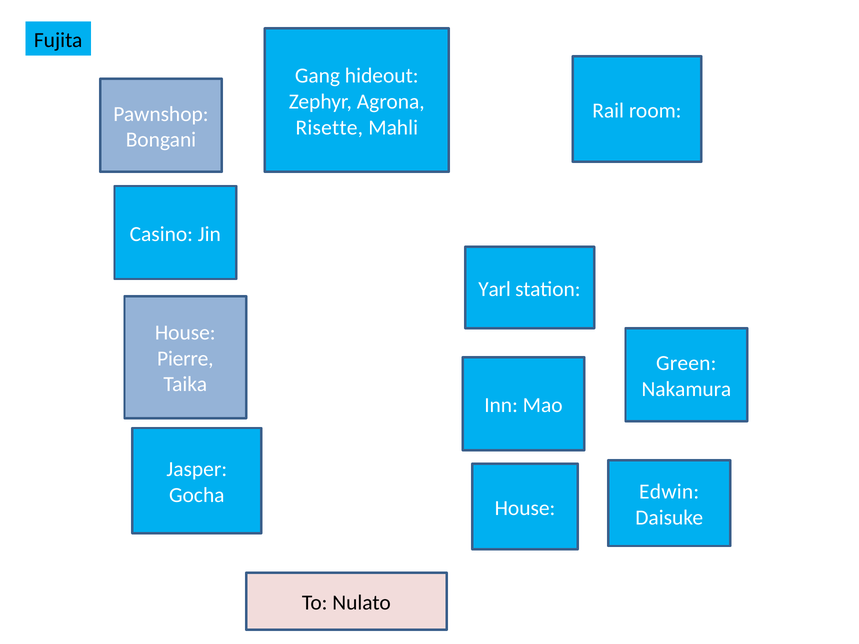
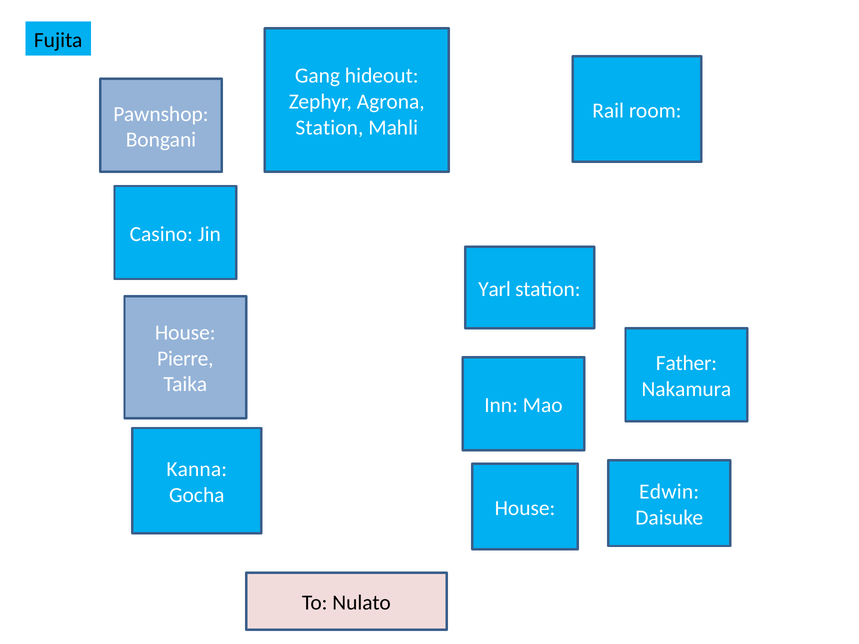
Risette at (329, 127): Risette -> Station
Green: Green -> Father
Jasper: Jasper -> Kanna
